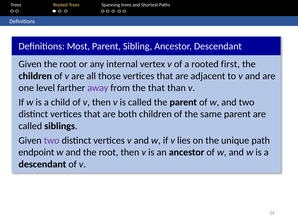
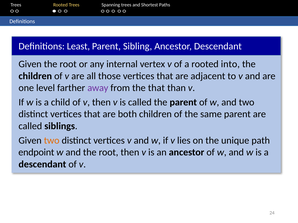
Most: Most -> Least
first: first -> into
two at (52, 141) colour: purple -> orange
